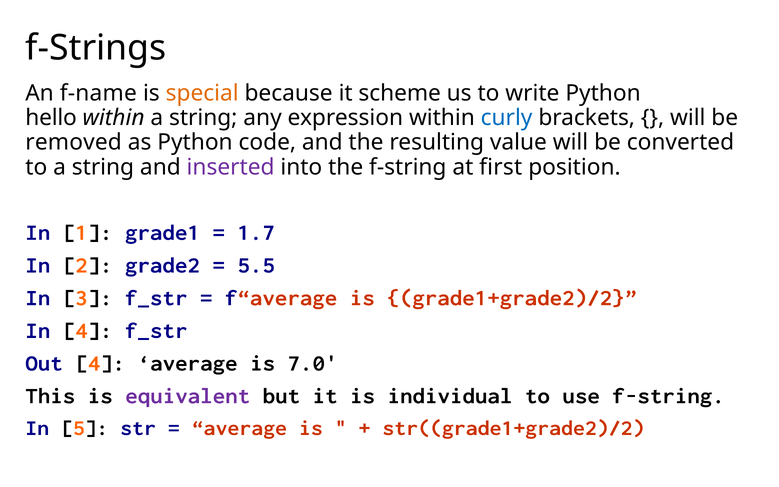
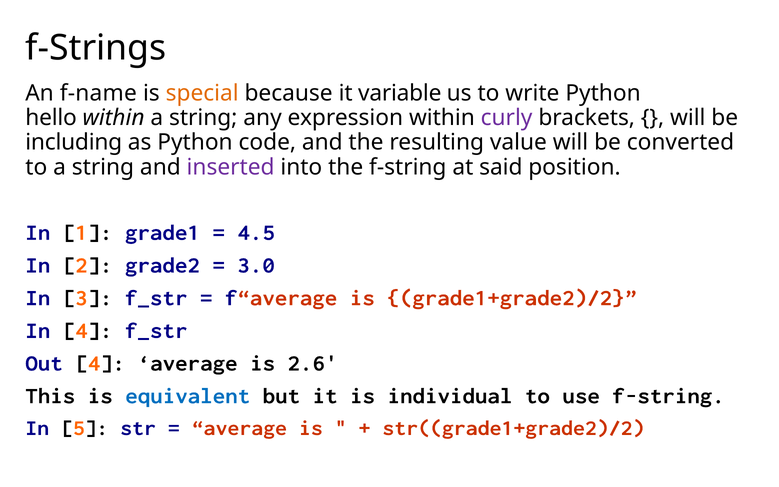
scheme: scheme -> variable
curly colour: blue -> purple
removed: removed -> including
first: first -> said
1.7: 1.7 -> 4.5
5.5: 5.5 -> 3.0
7.0: 7.0 -> 2.6
equivalent colour: purple -> blue
